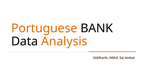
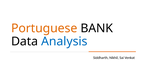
Analysis colour: orange -> blue
